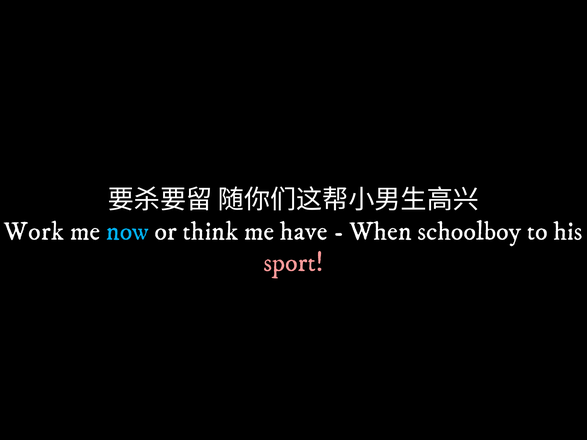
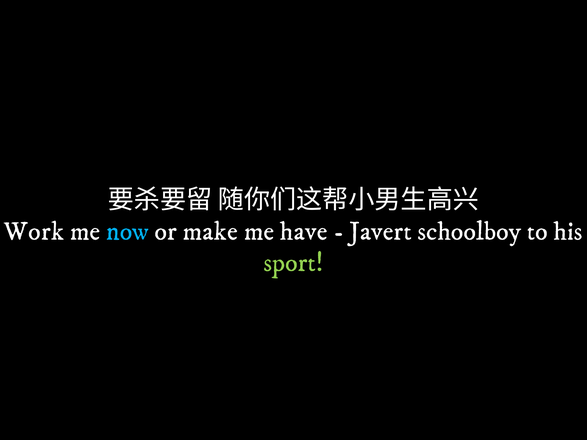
think: think -> make
When: When -> Javert
sport colour: pink -> light green
